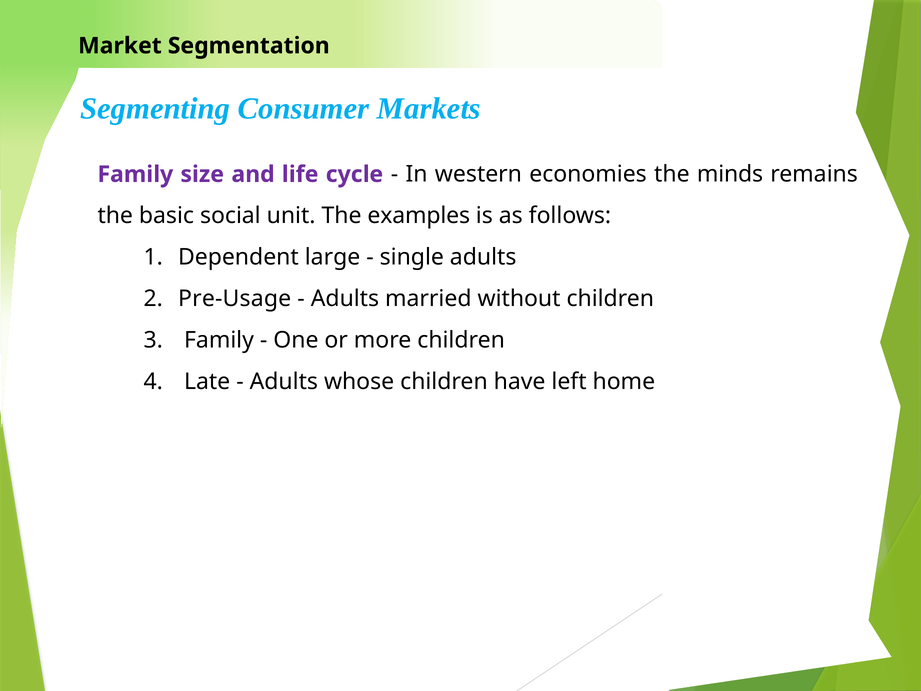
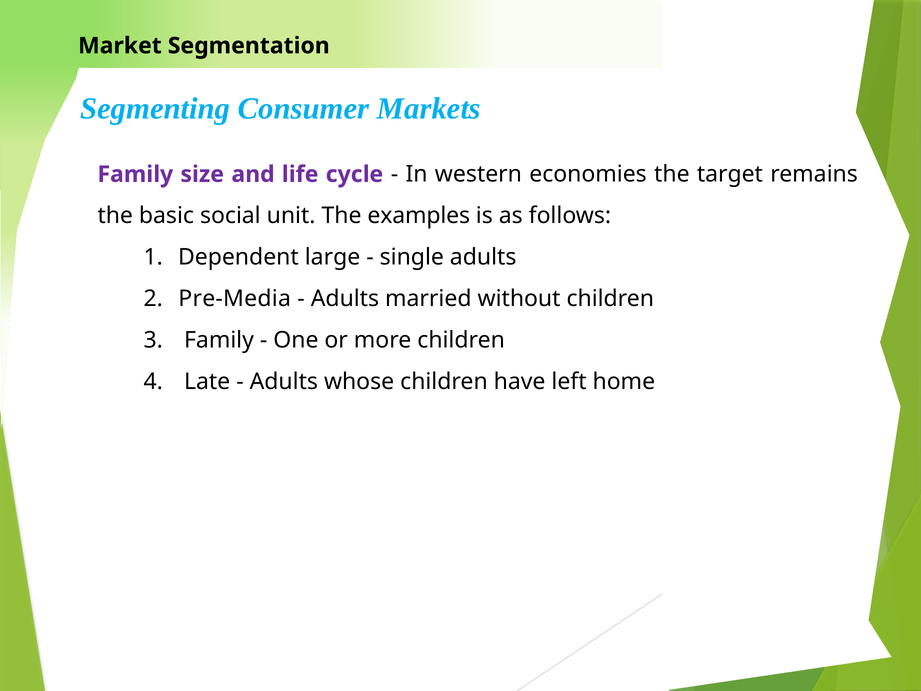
minds: minds -> target
Pre-Usage: Pre-Usage -> Pre-Media
